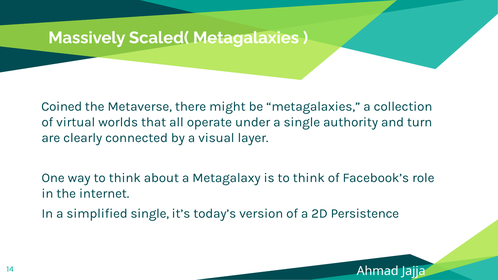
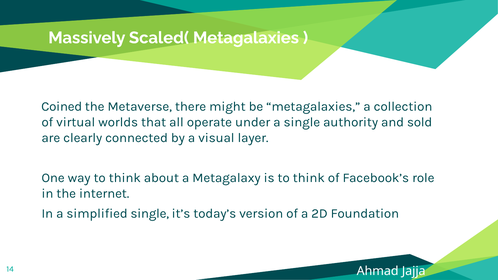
turn: turn -> sold
Persistence: Persistence -> Foundation
